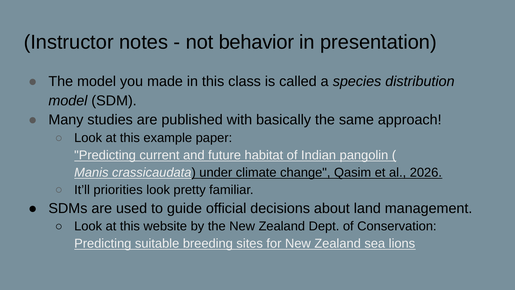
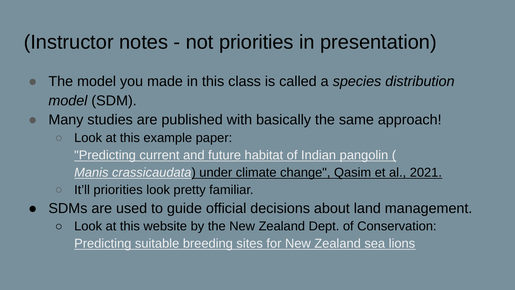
not behavior: behavior -> priorities
2026: 2026 -> 2021
